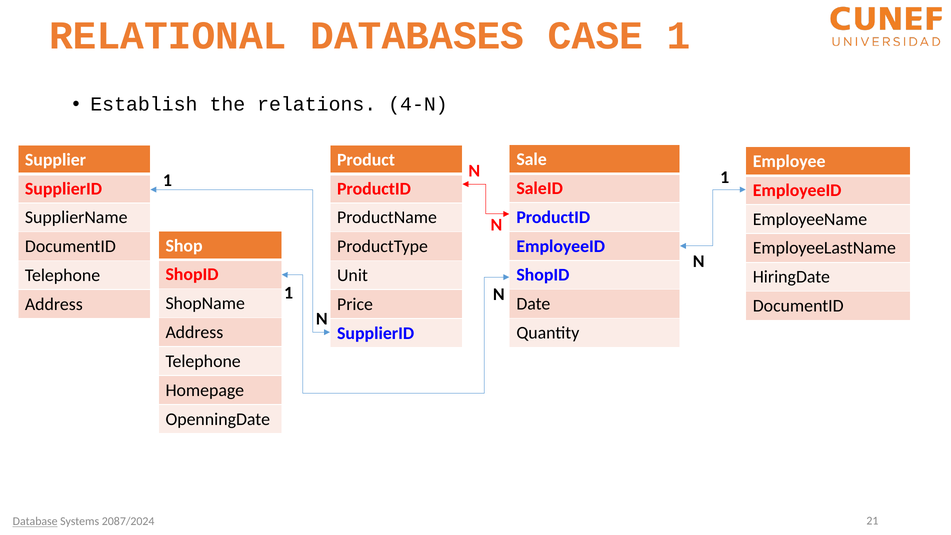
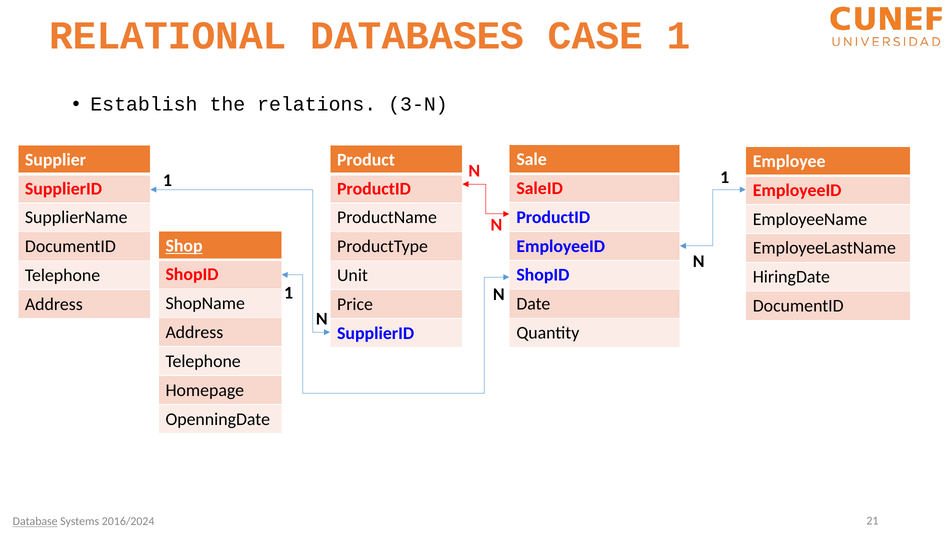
4-N: 4-N -> 3-N
Shop underline: none -> present
2087/2024: 2087/2024 -> 2016/2024
